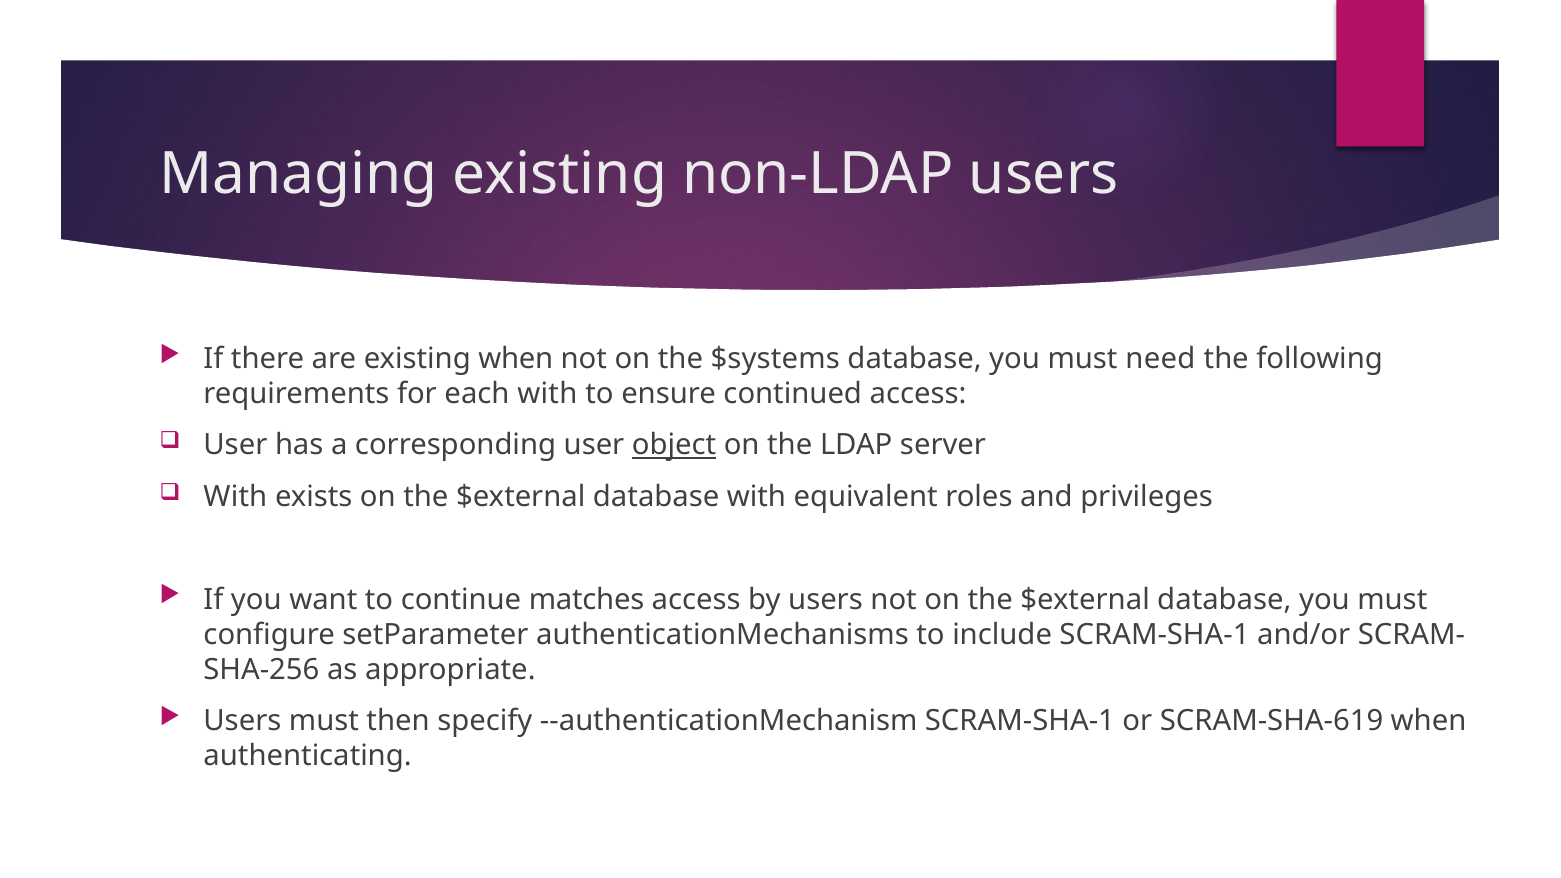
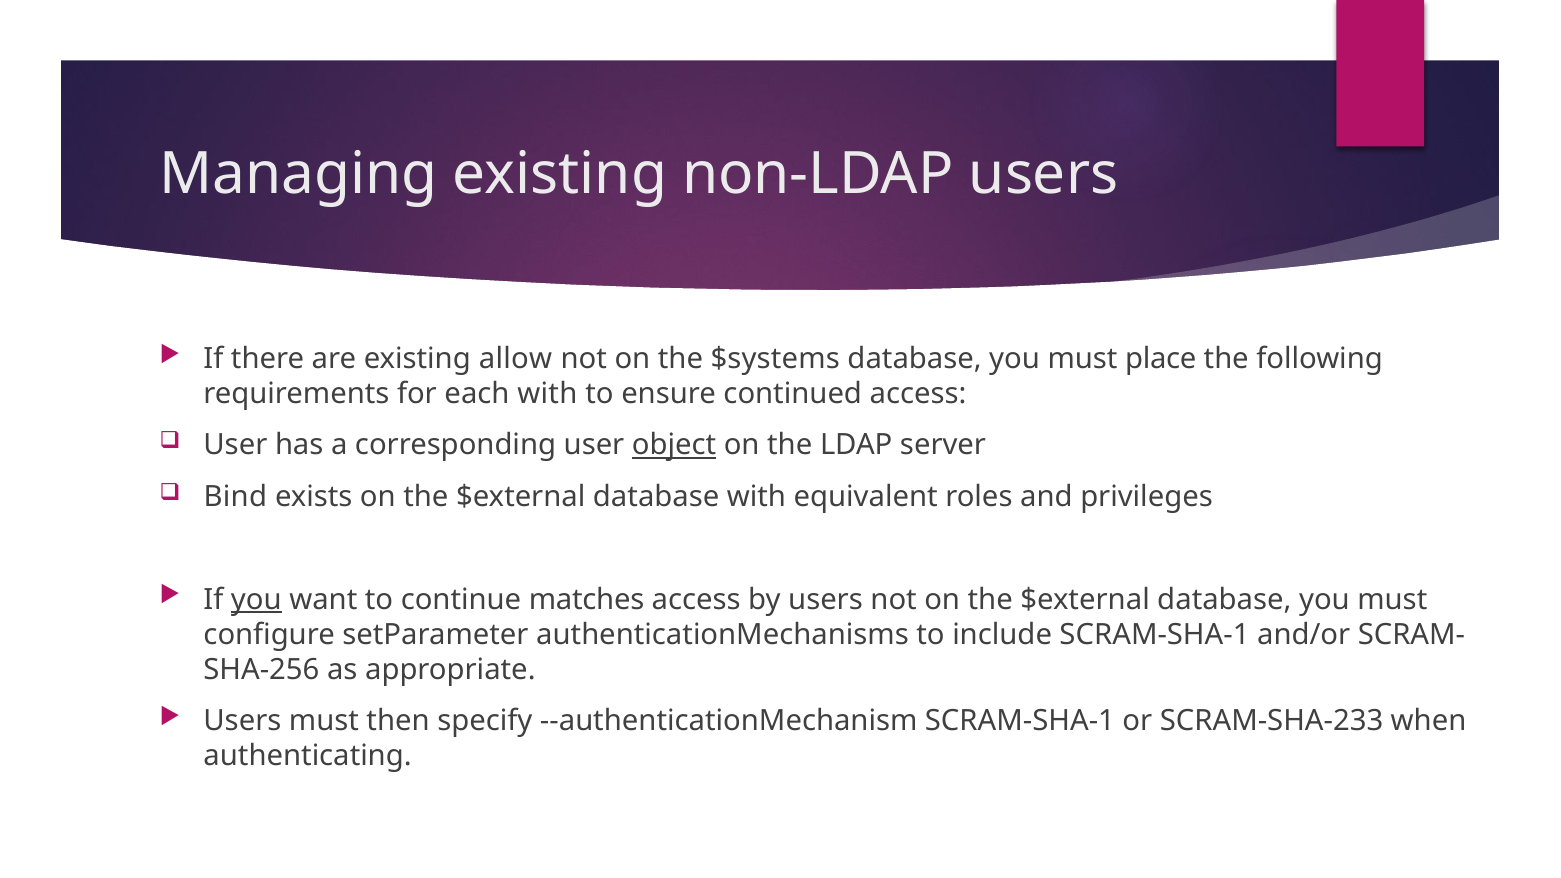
existing when: when -> allow
need: need -> place
With at (235, 497): With -> Bind
you at (256, 599) underline: none -> present
SCRAM-SHA-619: SCRAM-SHA-619 -> SCRAM-SHA-233
